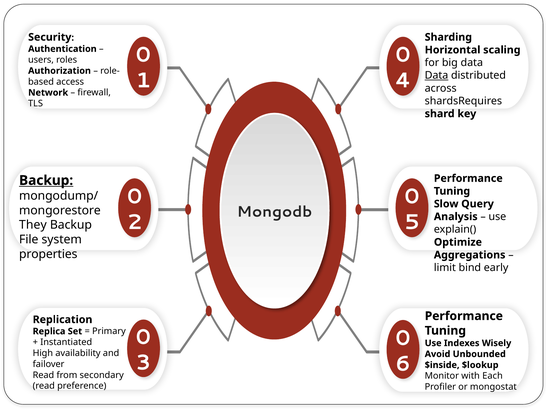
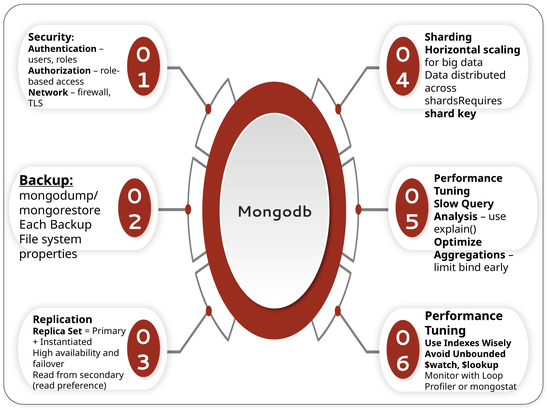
Data at (436, 75) underline: present -> none
They: They -> Each
$inside: $inside -> $watch
Each: Each -> Loop
